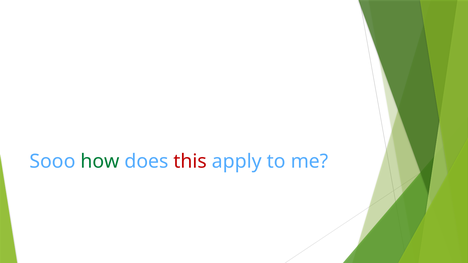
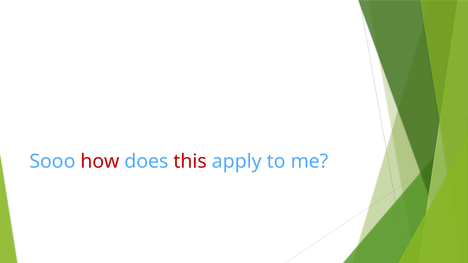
how colour: green -> red
